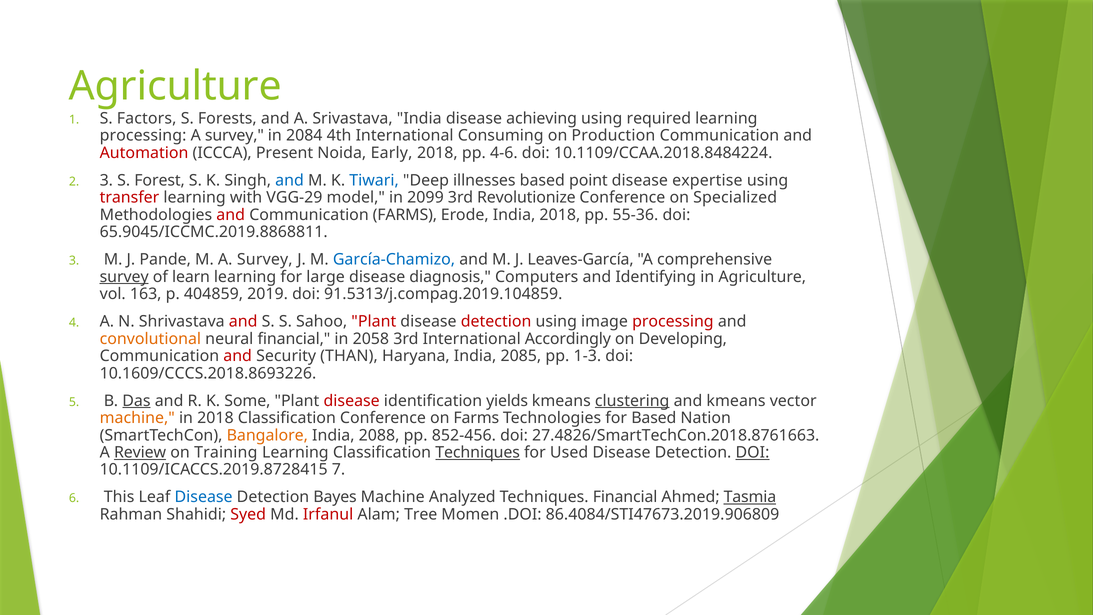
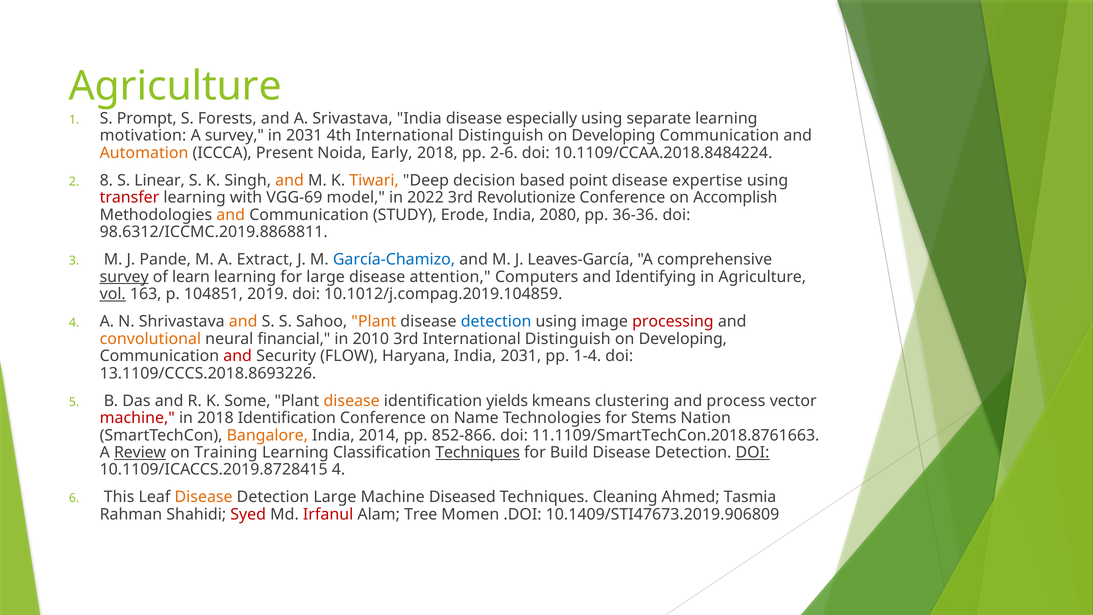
Factors: Factors -> Prompt
achieving: achieving -> especially
required: required -> separate
processing at (143, 136): processing -> motivation
in 2084: 2084 -> 2031
4th International Consuming: Consuming -> Distinguish
Production at (613, 136): Production -> Developing
Automation colour: red -> orange
4-6: 4-6 -> 2-6
2 3: 3 -> 8
Forest: Forest -> Linear
and at (290, 180) colour: blue -> orange
Tiwari colour: blue -> orange
illnesses: illnesses -> decision
VGG-29: VGG-29 -> VGG-69
2099: 2099 -> 2022
Specialized: Specialized -> Accomplish
and at (231, 215) colour: red -> orange
Communication FARMS: FARMS -> STUDY
India 2018: 2018 -> 2080
55-36: 55-36 -> 36-36
65.9045/ICCMC.2019.8868811: 65.9045/ICCMC.2019.8868811 -> 98.6312/ICCMC.2019.8868811
M A Survey: Survey -> Extract
diagnosis: diagnosis -> attention
vol underline: none -> present
404859: 404859 -> 104851
91.5313/j.compag.2019.104859: 91.5313/j.compag.2019.104859 -> 10.1012/j.compag.2019.104859
and at (243, 321) colour: red -> orange
Plant at (374, 321) colour: red -> orange
detection at (496, 321) colour: red -> blue
2058: 2058 -> 2010
3rd International Accordingly: Accordingly -> Distinguish
THAN: THAN -> FLOW
India 2085: 2085 -> 2031
1-3: 1-3 -> 1-4
10.1609/CCCS.2018.8693226: 10.1609/CCCS.2018.8693226 -> 13.1109/CCCS.2018.8693226
Das underline: present -> none
disease at (352, 401) colour: red -> orange
clustering underline: present -> none
and kmeans: kmeans -> process
machine at (137, 418) colour: orange -> red
2018 Classification: Classification -> Identification
on Farms: Farms -> Name
for Based: Based -> Stems
2088: 2088 -> 2014
852-456: 852-456 -> 852-866
27.4826/SmartTechCon.2018.8761663: 27.4826/SmartTechCon.2018.8761663 -> 11.1109/SmartTechCon.2018.8761663
Used: Used -> Build
10.1109/ICACCS.2019.8728415 7: 7 -> 4
Disease at (204, 497) colour: blue -> orange
Detection Bayes: Bayes -> Large
Analyzed: Analyzed -> Diseased
Techniques Financial: Financial -> Cleaning
Tasmia underline: present -> none
86.4084/STI47673.2019.906809: 86.4084/STI47673.2019.906809 -> 10.1409/STI47673.2019.906809
